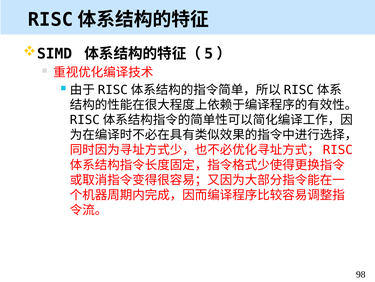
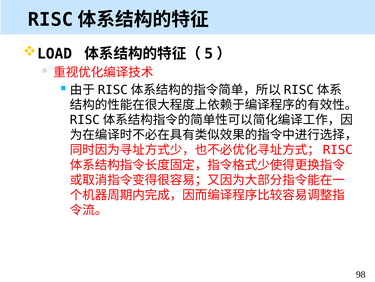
SIMD: SIMD -> LOAD
